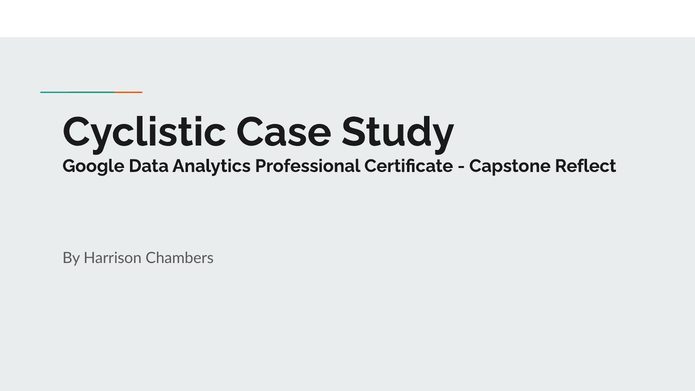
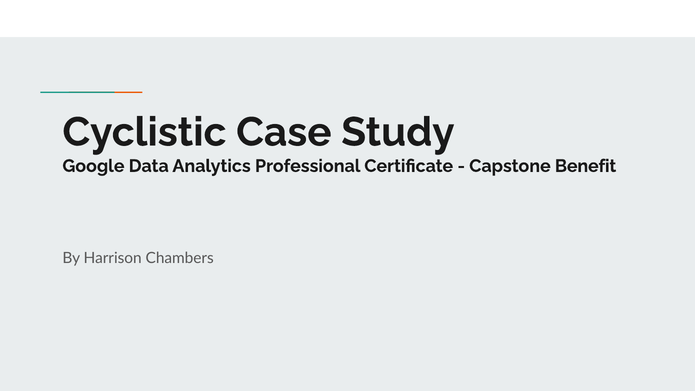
Reflect: Reflect -> Benefit
